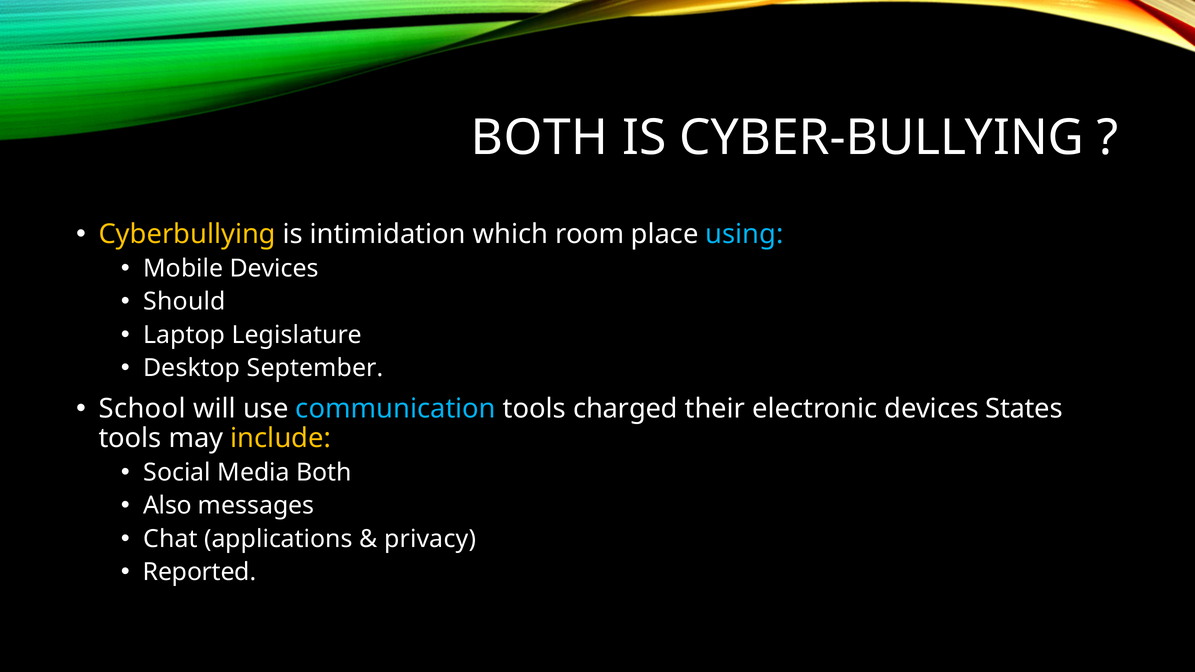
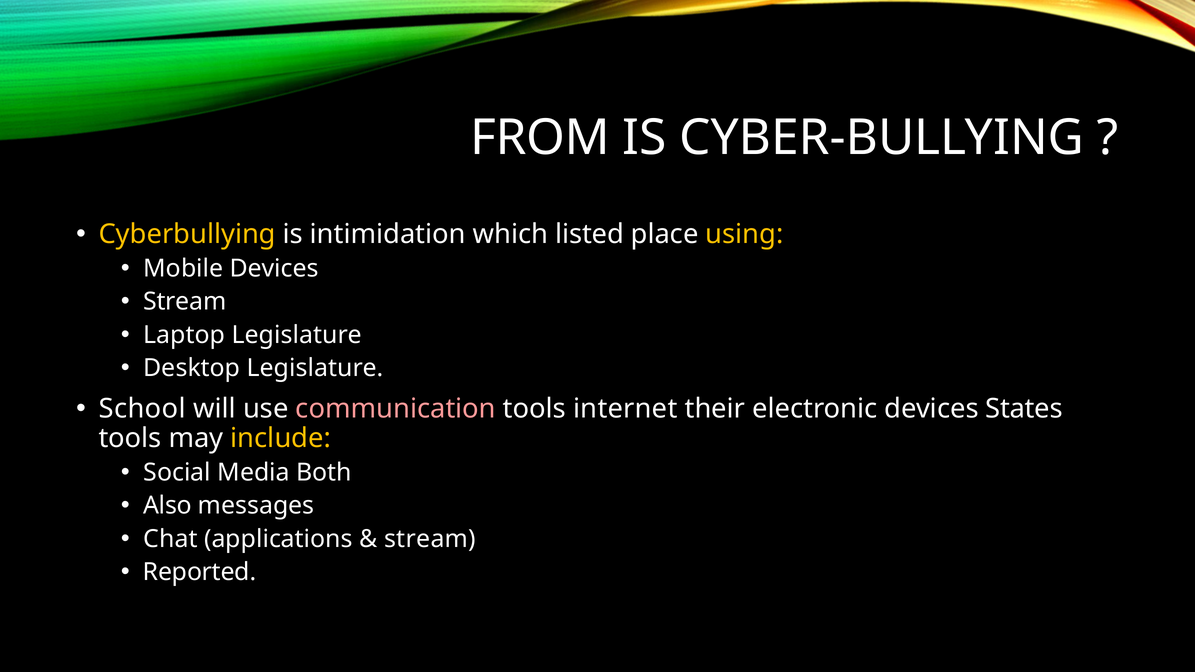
BOTH at (540, 138): BOTH -> FROM
room: room -> listed
using colour: light blue -> yellow
Should at (185, 302): Should -> Stream
Desktop September: September -> Legislature
communication colour: light blue -> pink
charged: charged -> internet
privacy at (430, 539): privacy -> stream
